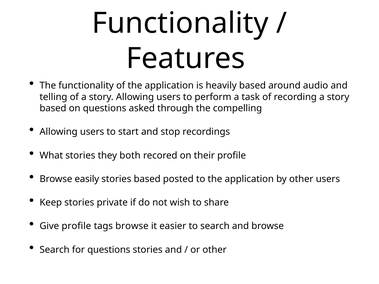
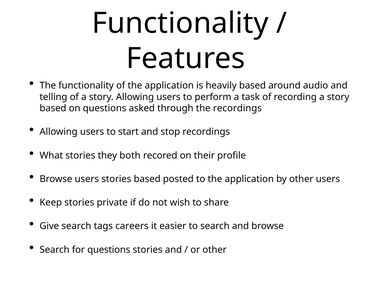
the compelling: compelling -> recordings
Browse easily: easily -> users
Give profile: profile -> search
tags browse: browse -> careers
